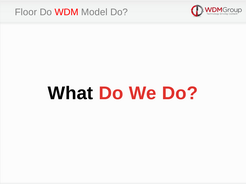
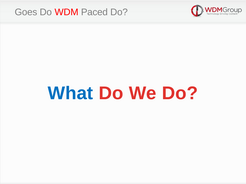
Floor: Floor -> Goes
Model: Model -> Paced
What colour: black -> blue
